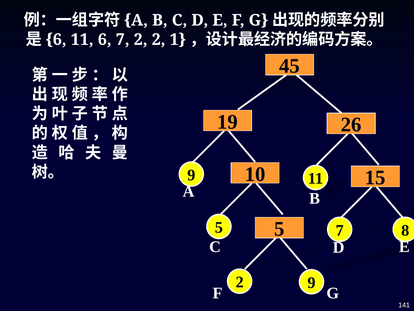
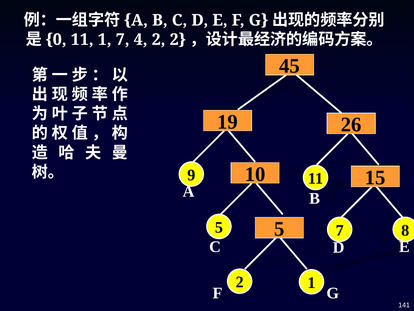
6 at (56, 40): 6 -> 0
11 6: 6 -> 1
7 2: 2 -> 4
2 1: 1 -> 2
2 9: 9 -> 1
